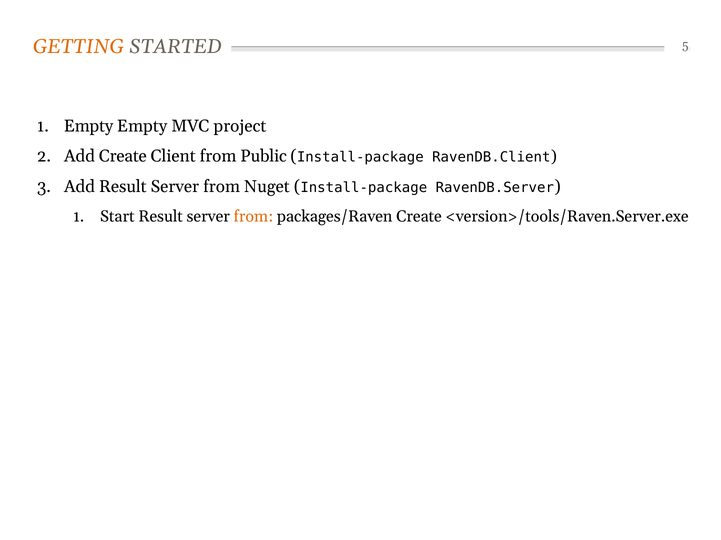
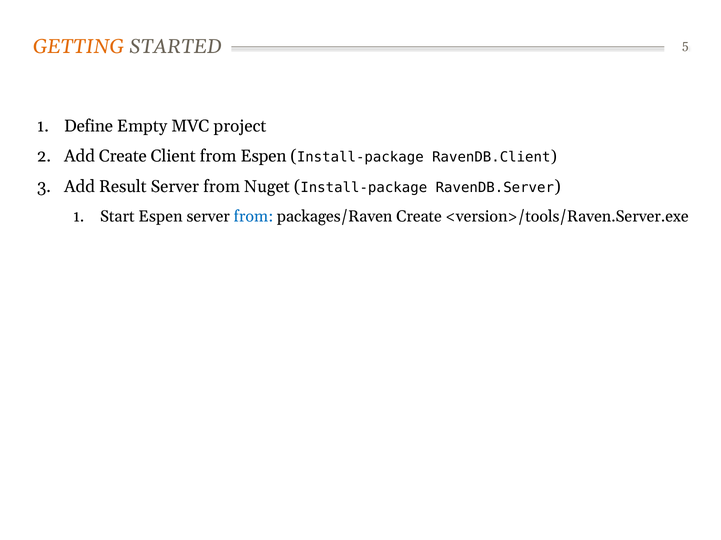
Empty at (89, 126): Empty -> Define
from Public: Public -> Espen
Start Result: Result -> Espen
from at (253, 217) colour: orange -> blue
